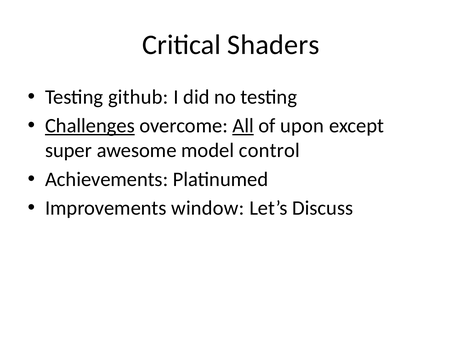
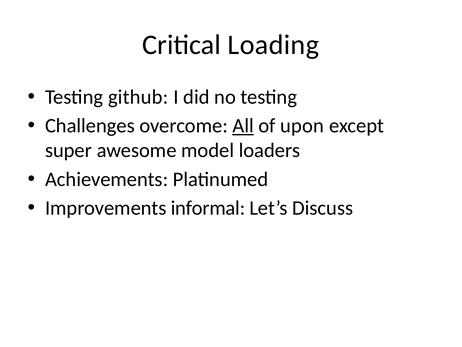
Shaders: Shaders -> Loading
Challenges underline: present -> none
control: control -> loaders
window: window -> informal
